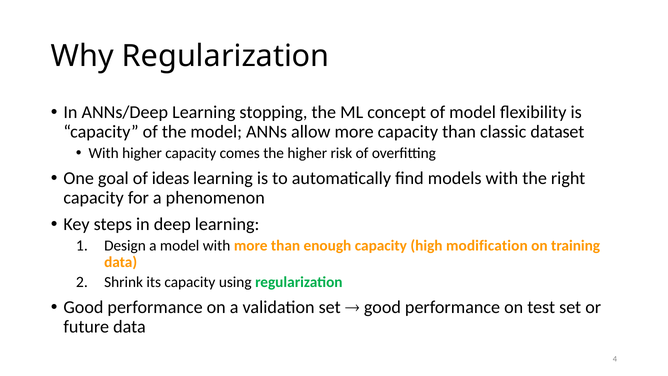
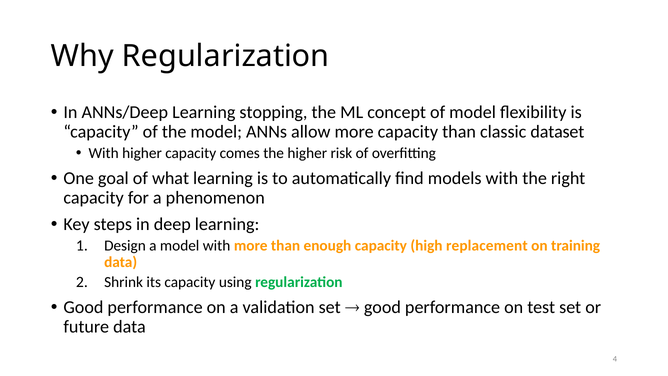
ideas: ideas -> what
modification: modification -> replacement
